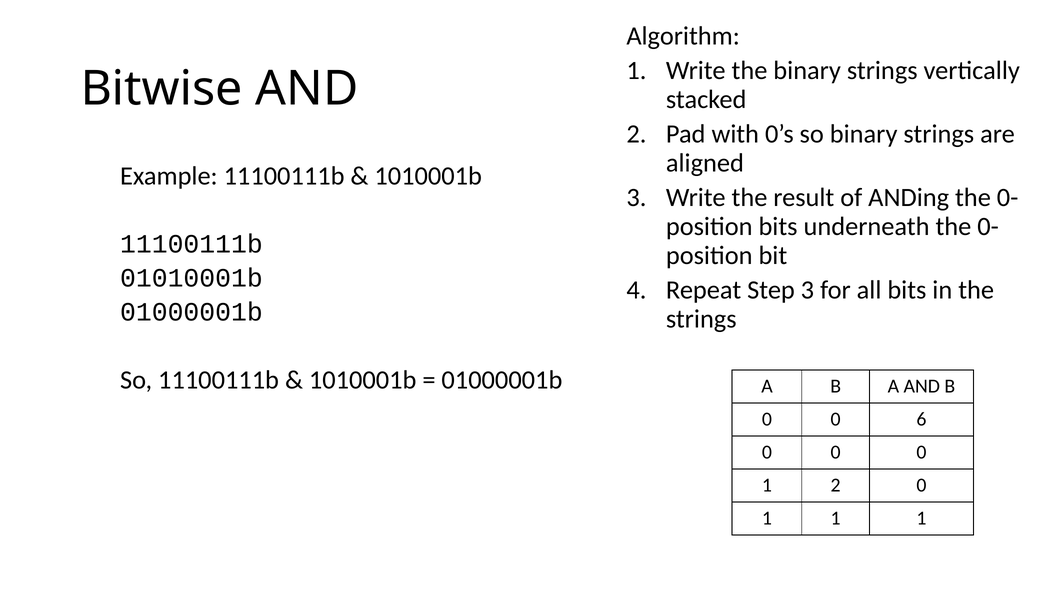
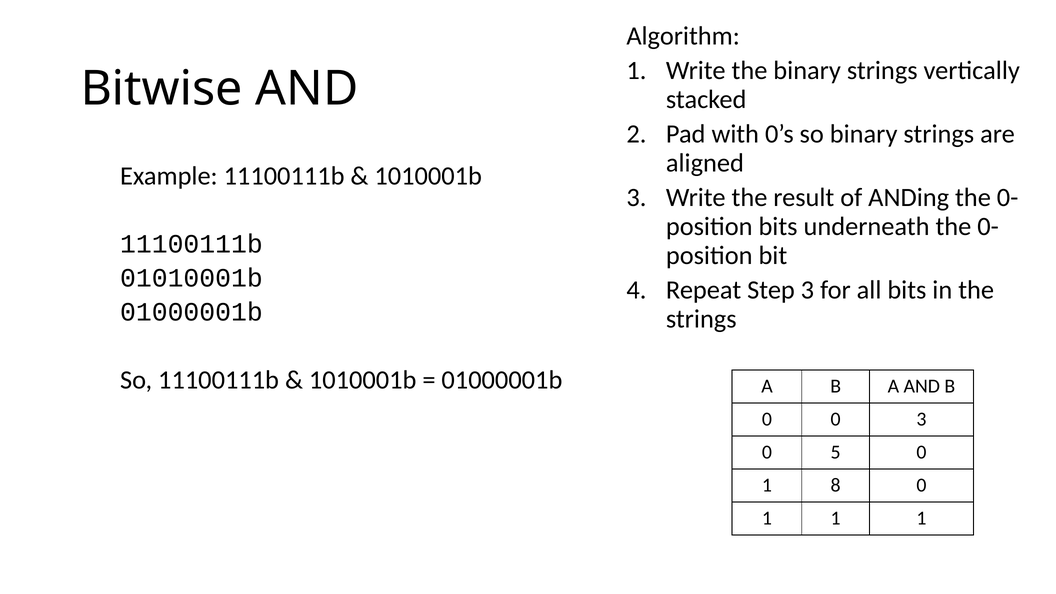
0 6: 6 -> 3
0 at (836, 452): 0 -> 5
1 2: 2 -> 8
